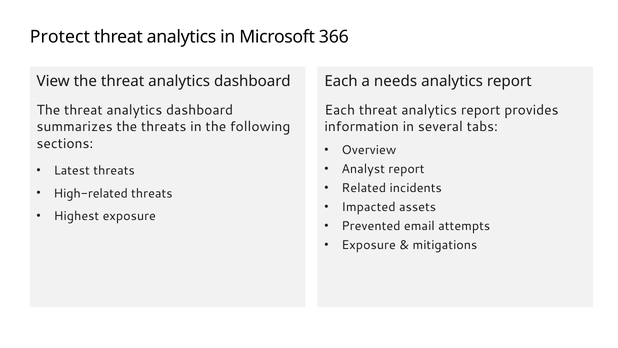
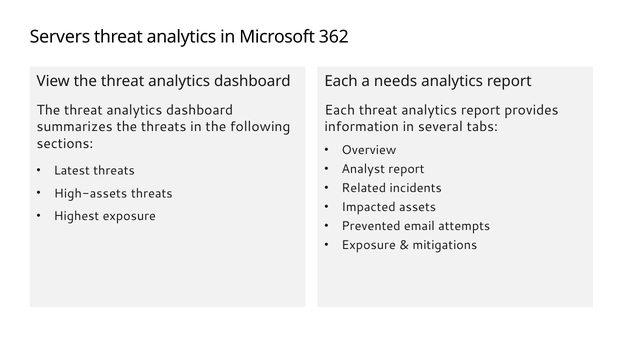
Protect: Protect -> Servers
366: 366 -> 362
High-related: High-related -> High-assets
